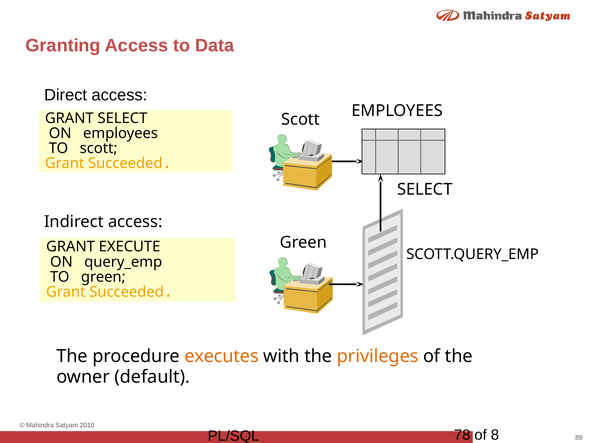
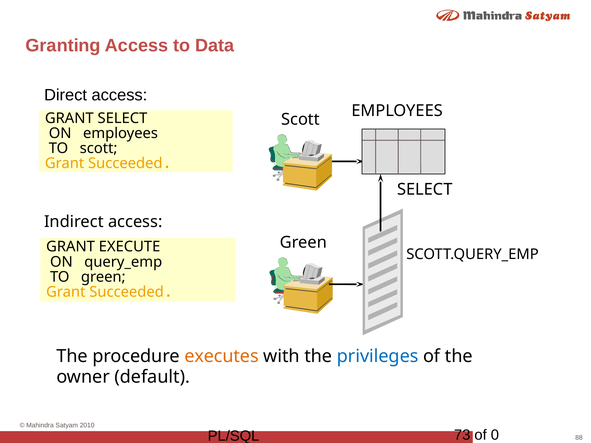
privileges colour: orange -> blue
78: 78 -> 73
8: 8 -> 0
